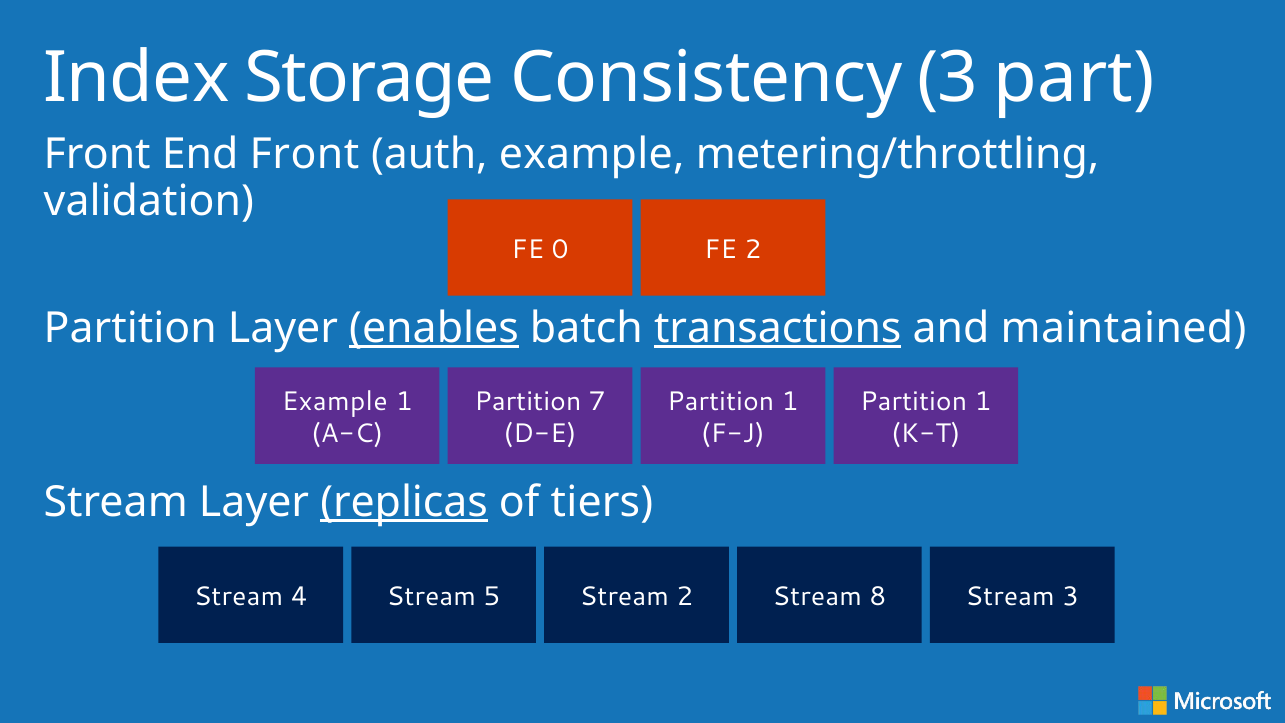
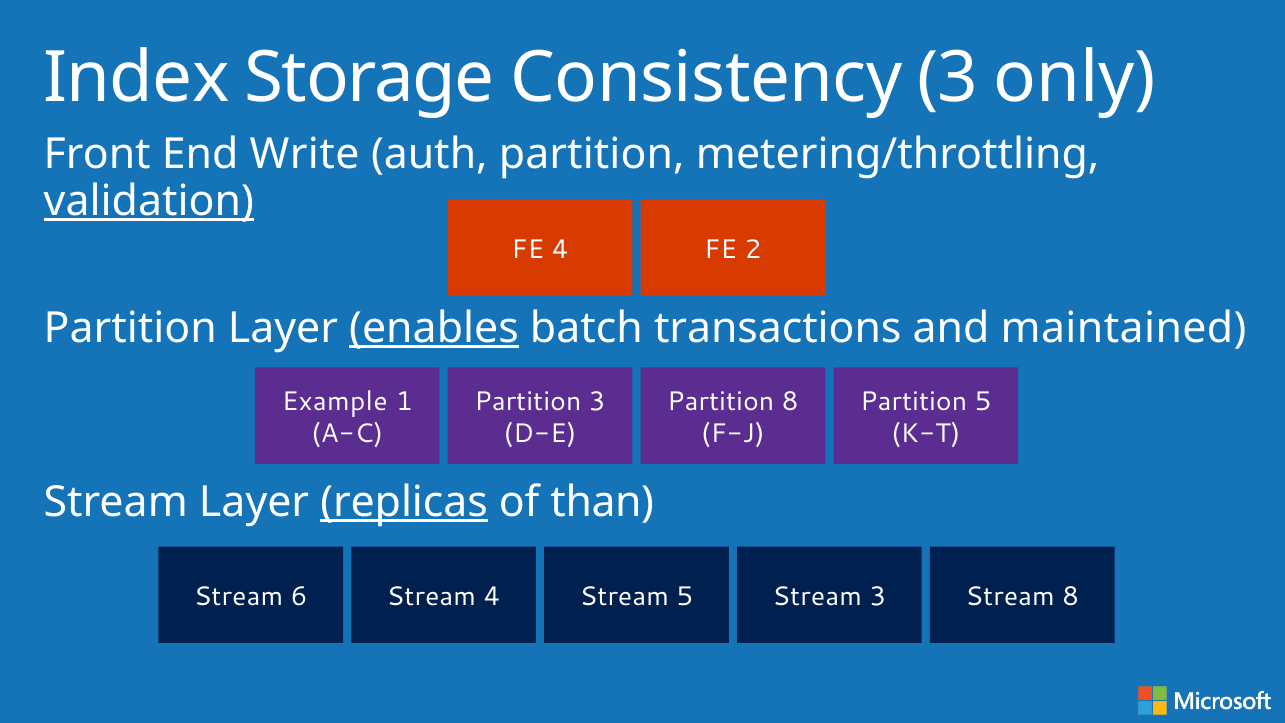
part: part -> only
End Front: Front -> Write
auth example: example -> partition
validation underline: none -> present
FE 0: 0 -> 4
transactions underline: present -> none
Partition 7: 7 -> 3
1 at (790, 401): 1 -> 8
1 at (983, 401): 1 -> 5
tiers: tiers -> than
4: 4 -> 6
Stream 5: 5 -> 4
Stream 2: 2 -> 5
Stream 8: 8 -> 3
Stream 3: 3 -> 8
